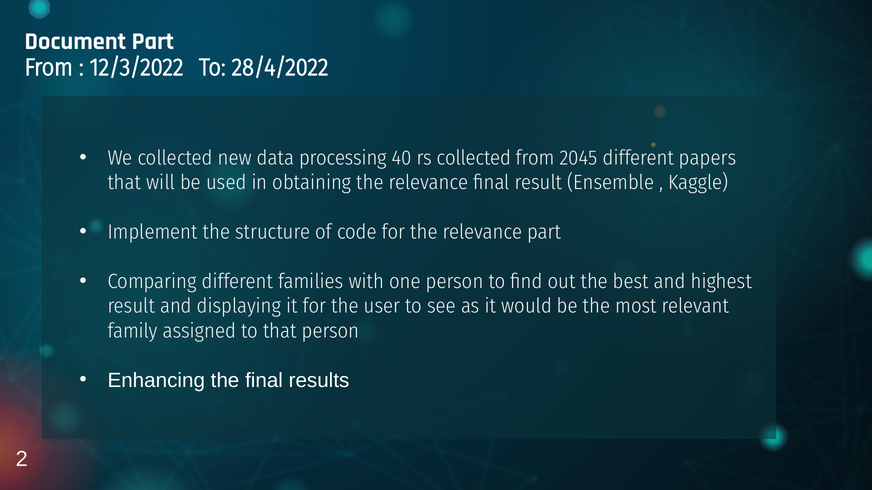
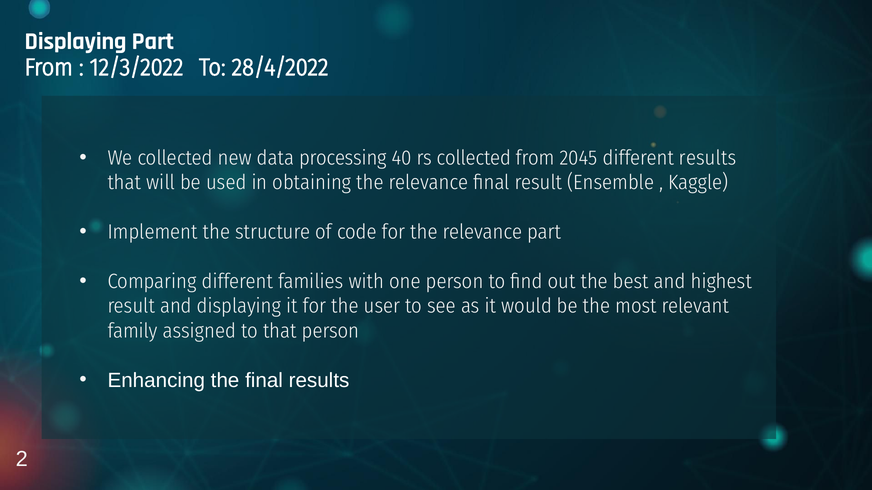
Document at (75, 41): Document -> Displaying
different papers: papers -> results
